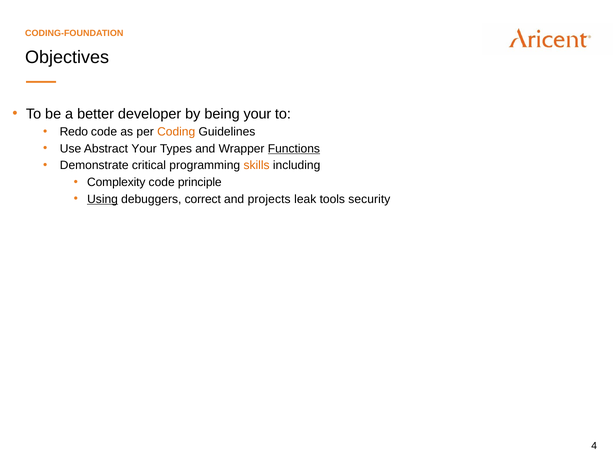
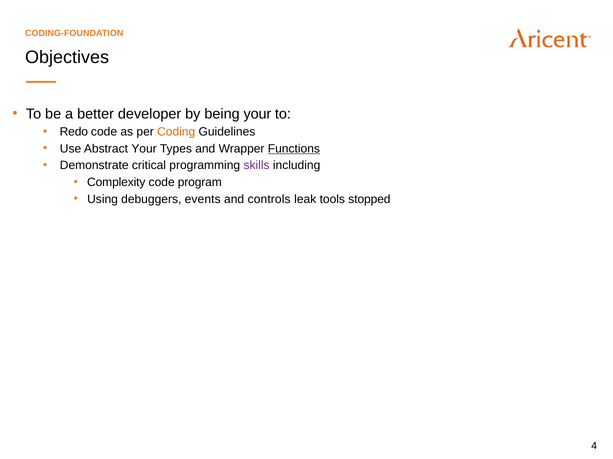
skills colour: orange -> purple
principle: principle -> program
Using underline: present -> none
correct: correct -> events
projects: projects -> controls
security: security -> stopped
